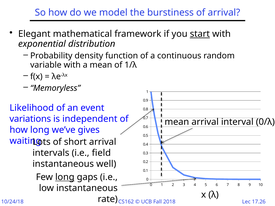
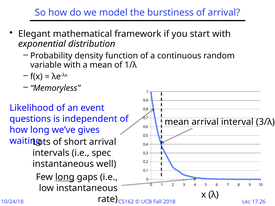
start underline: present -> none
variations: variations -> questions
0/λ: 0/λ -> 3/λ
field: field -> spec
